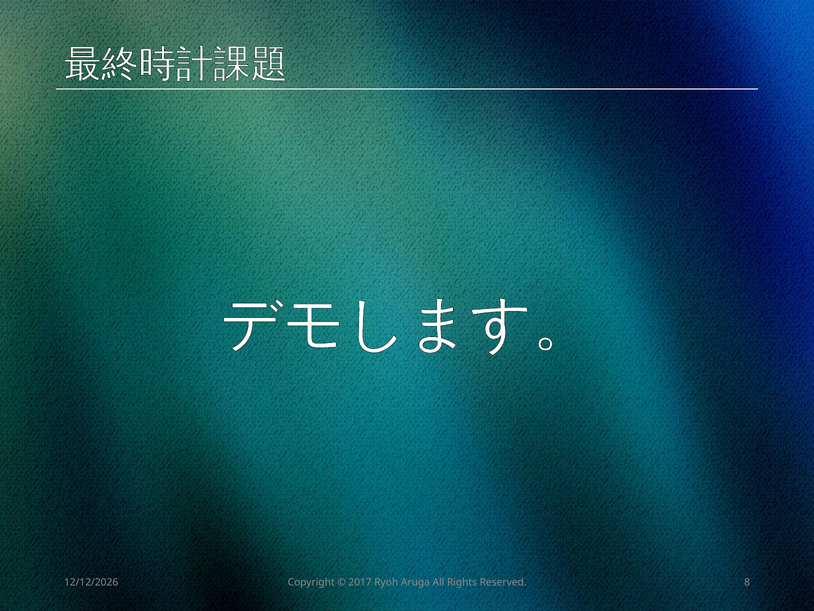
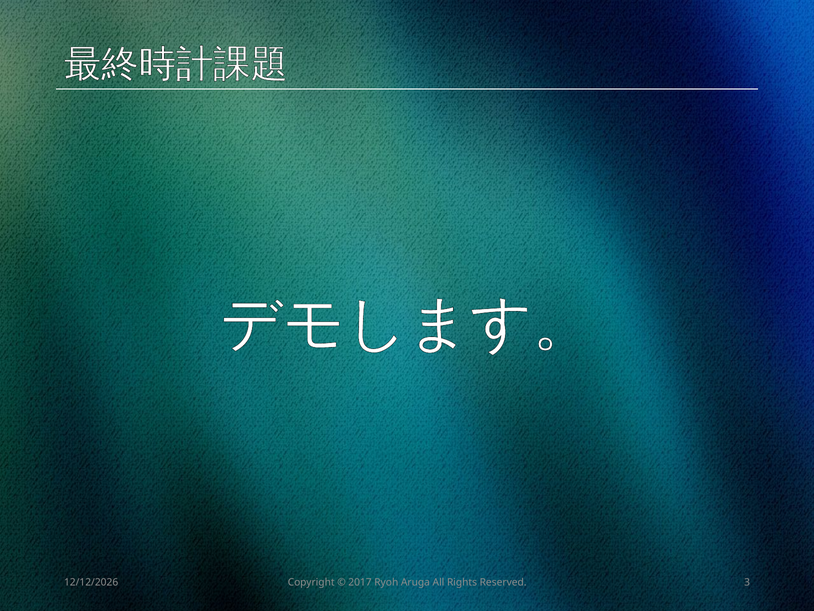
8: 8 -> 3
